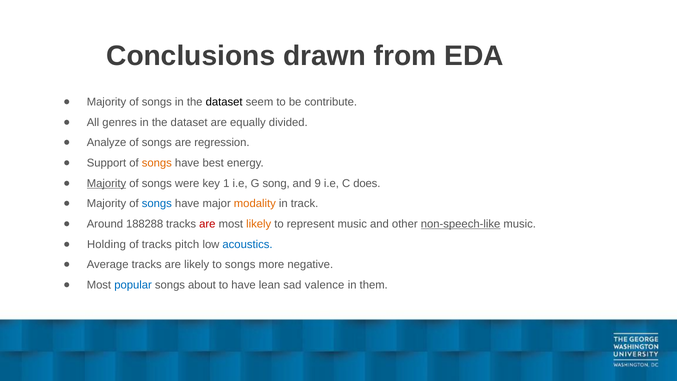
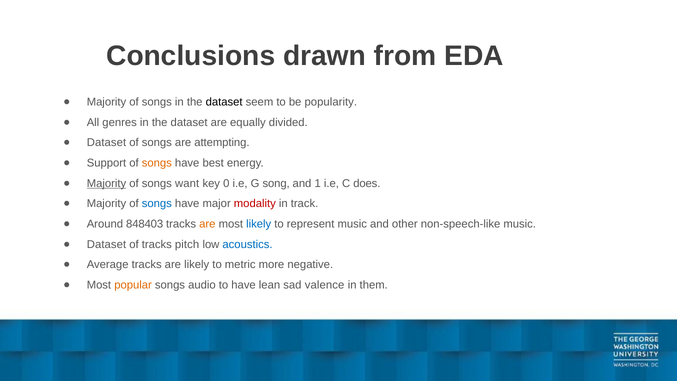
contribute: contribute -> popularity
Analyze at (107, 143): Analyze -> Dataset
regression: regression -> attempting
were: were -> want
1: 1 -> 0
9: 9 -> 1
modality colour: orange -> red
188288: 188288 -> 848403
are at (207, 224) colour: red -> orange
likely at (259, 224) colour: orange -> blue
non-speech-like underline: present -> none
Holding at (106, 244): Holding -> Dataset
to songs: songs -> metric
popular colour: blue -> orange
about: about -> audio
